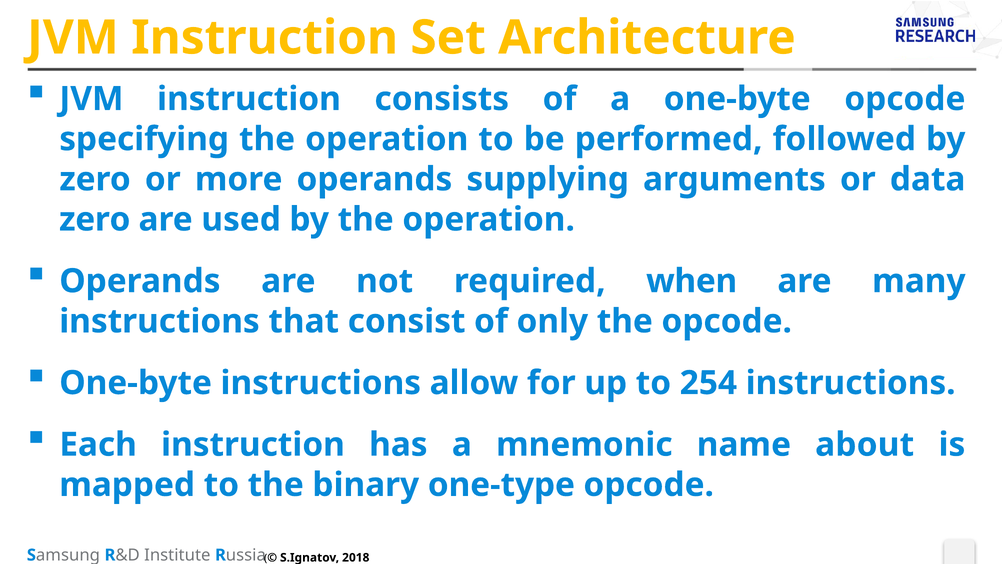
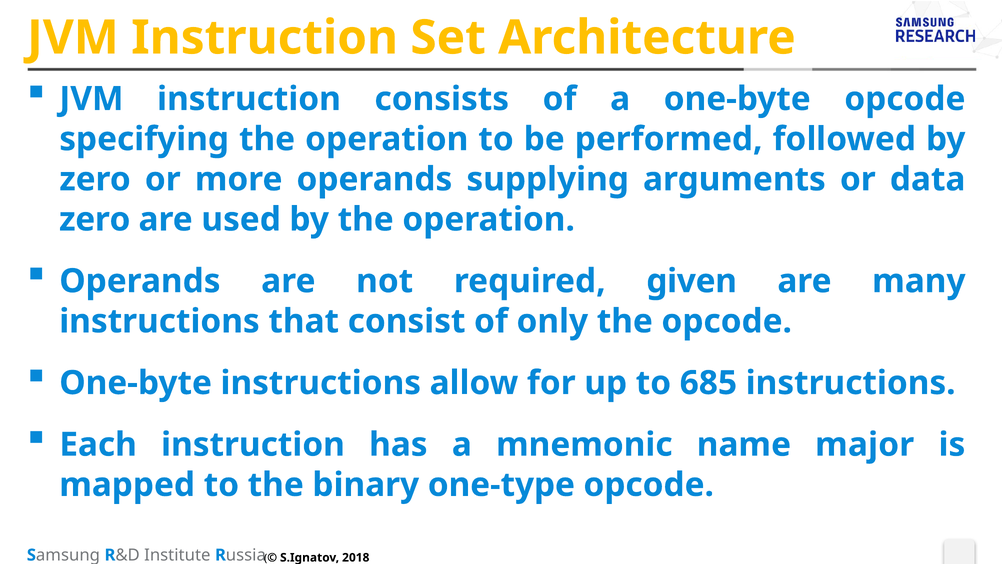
when: when -> given
254: 254 -> 685
about: about -> major
